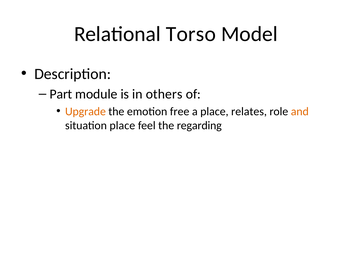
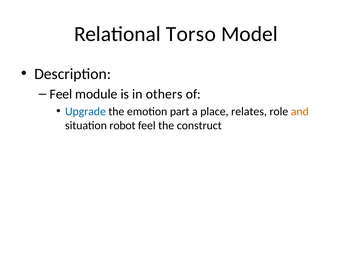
Part at (61, 94): Part -> Feel
Upgrade colour: orange -> blue
free: free -> part
situation place: place -> robot
regarding: regarding -> construct
